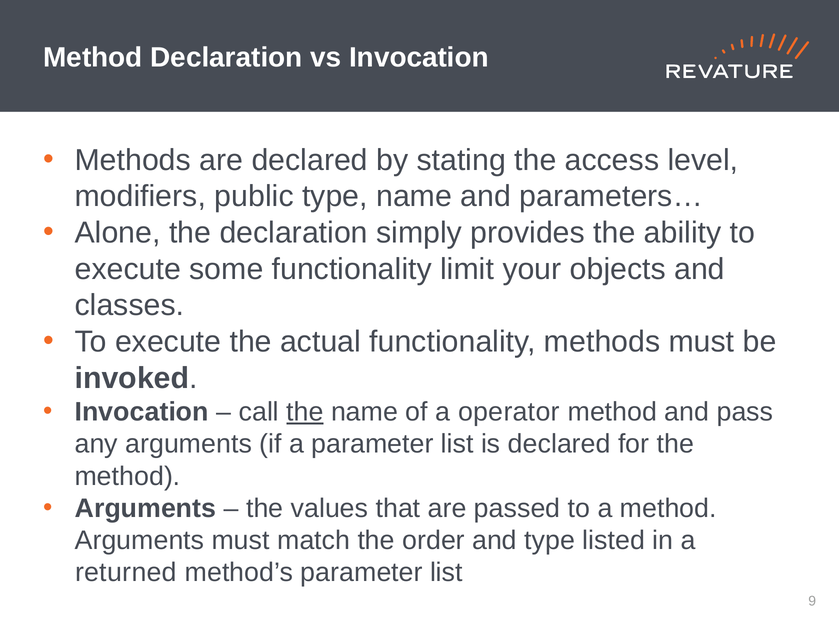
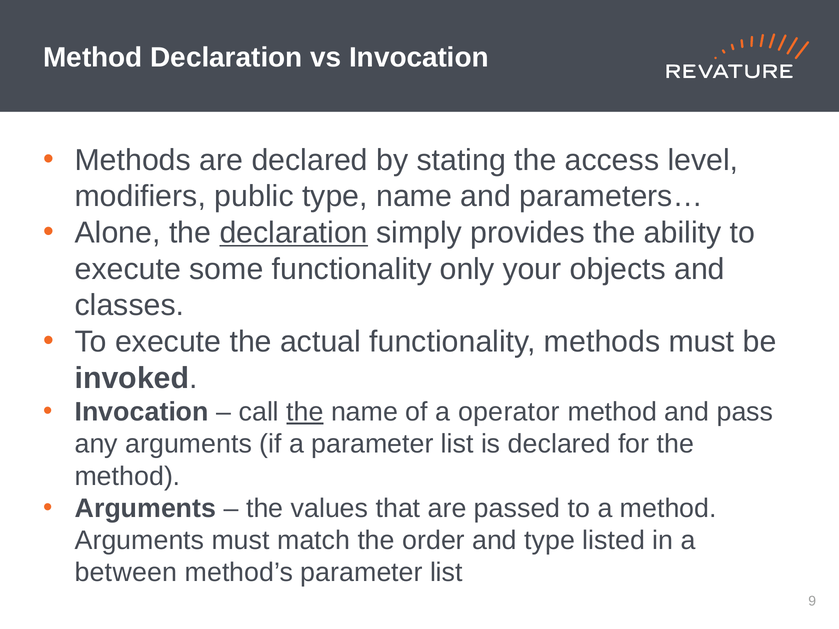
declaration at (294, 233) underline: none -> present
limit: limit -> only
returned: returned -> between
